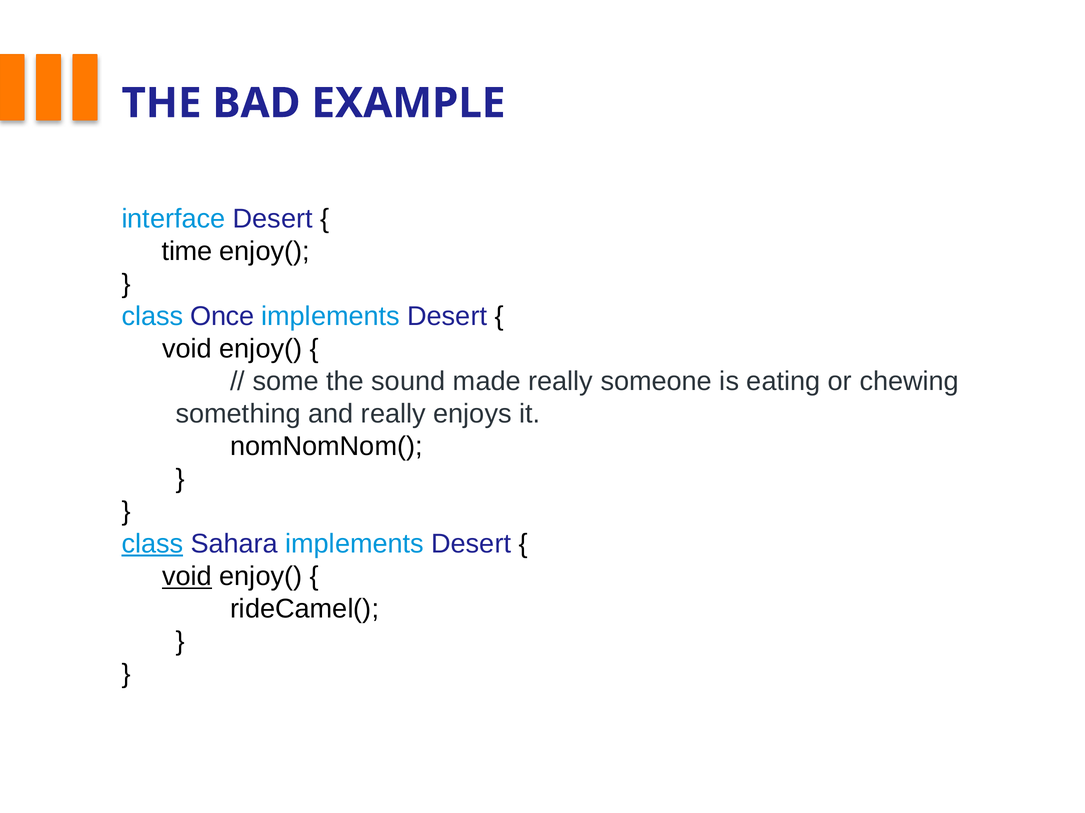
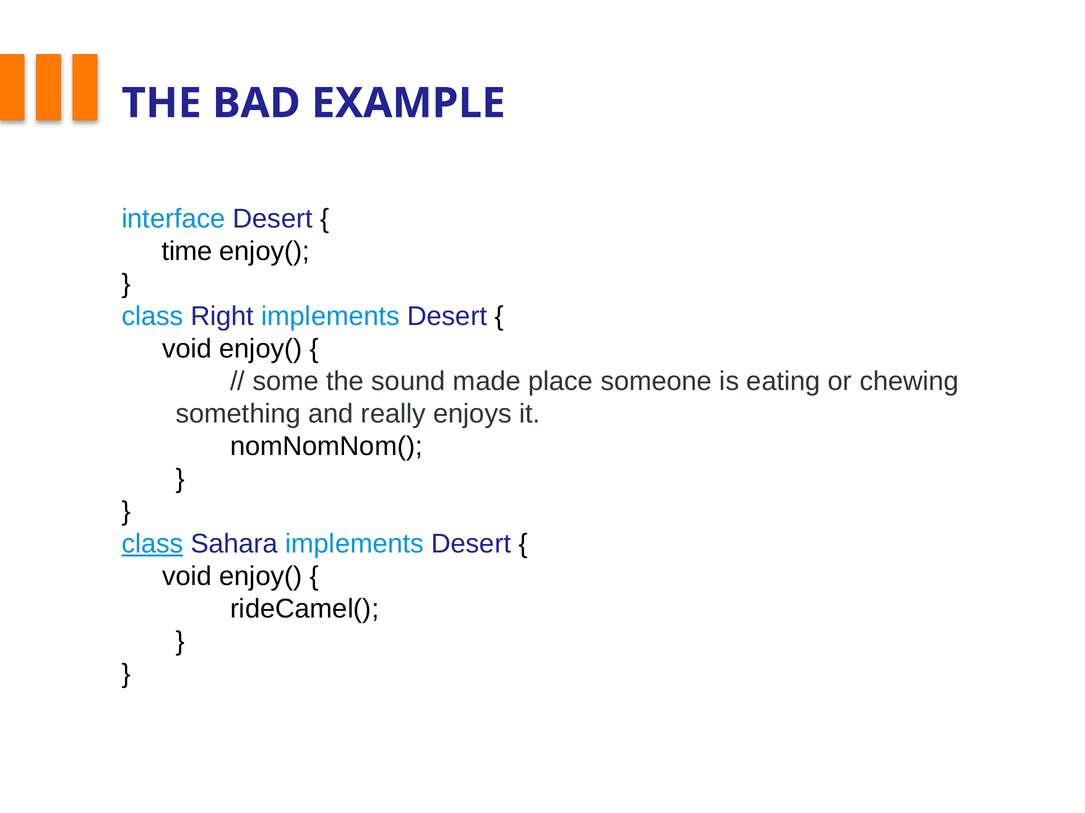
Once: Once -> Right
made really: really -> place
void at (187, 577) underline: present -> none
